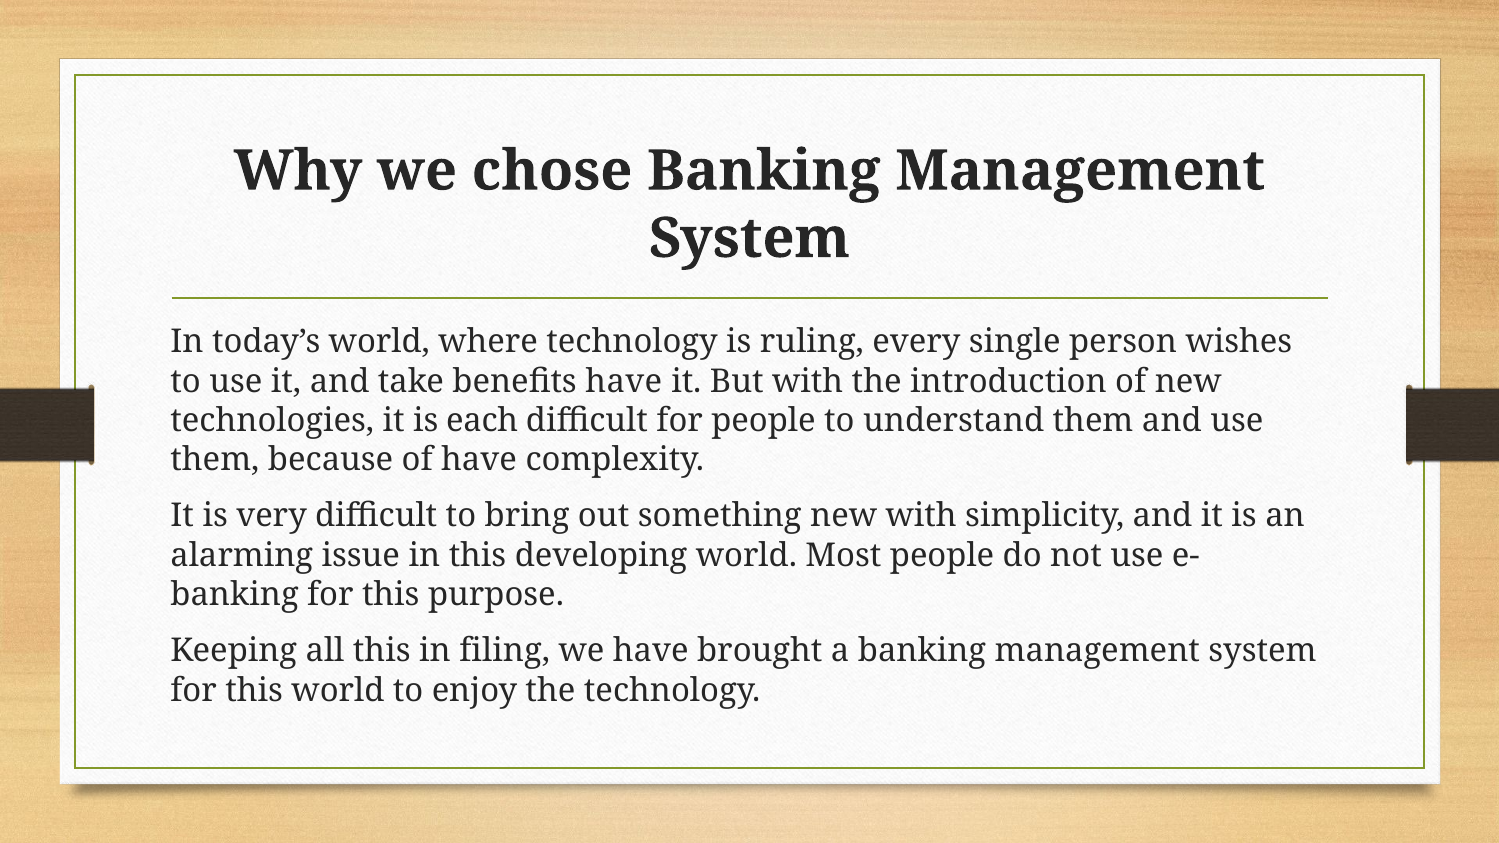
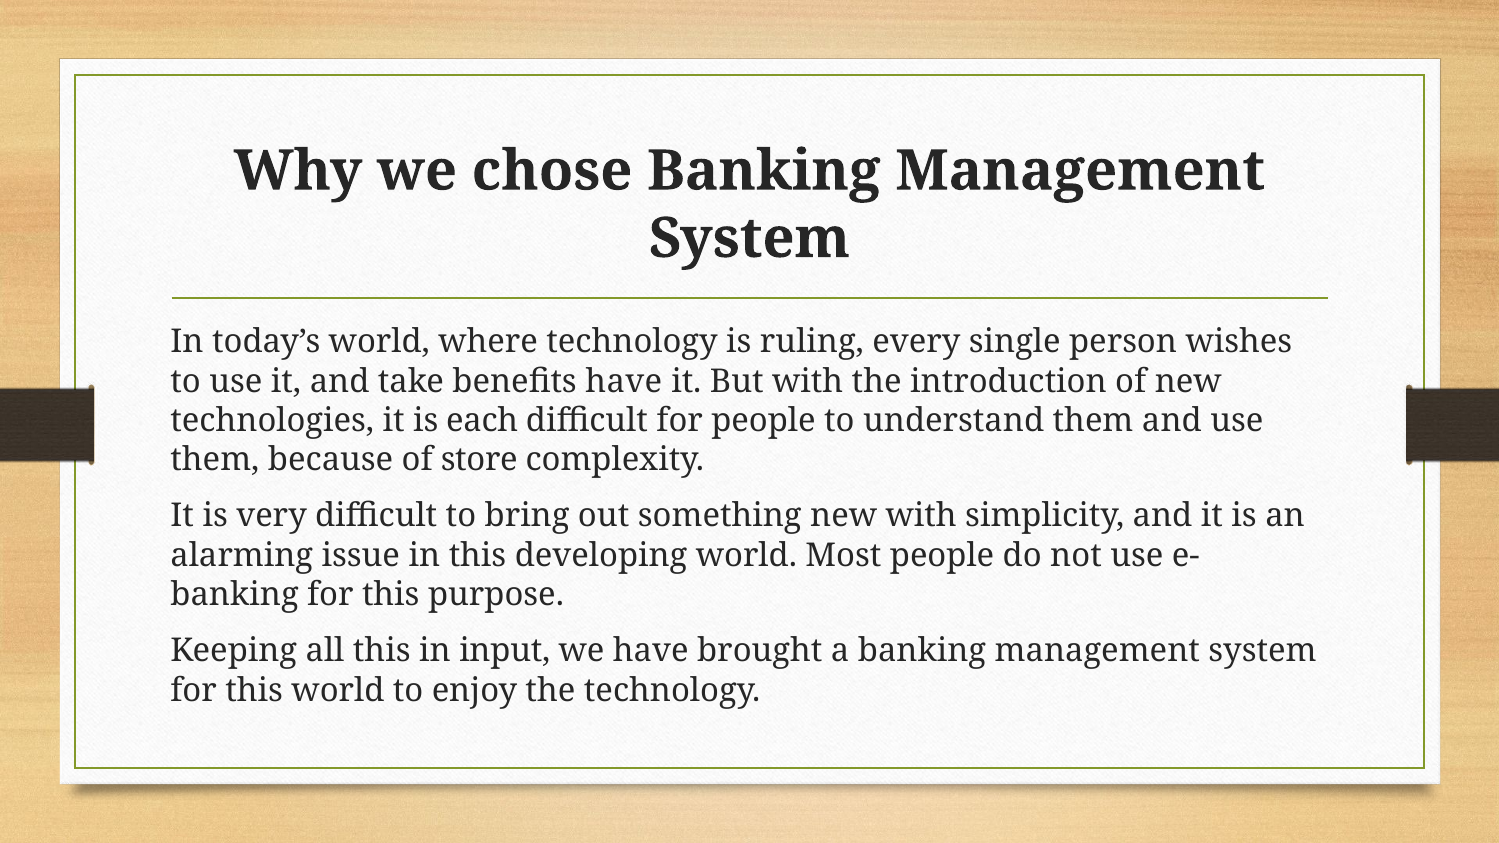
of have: have -> store
filing: filing -> input
